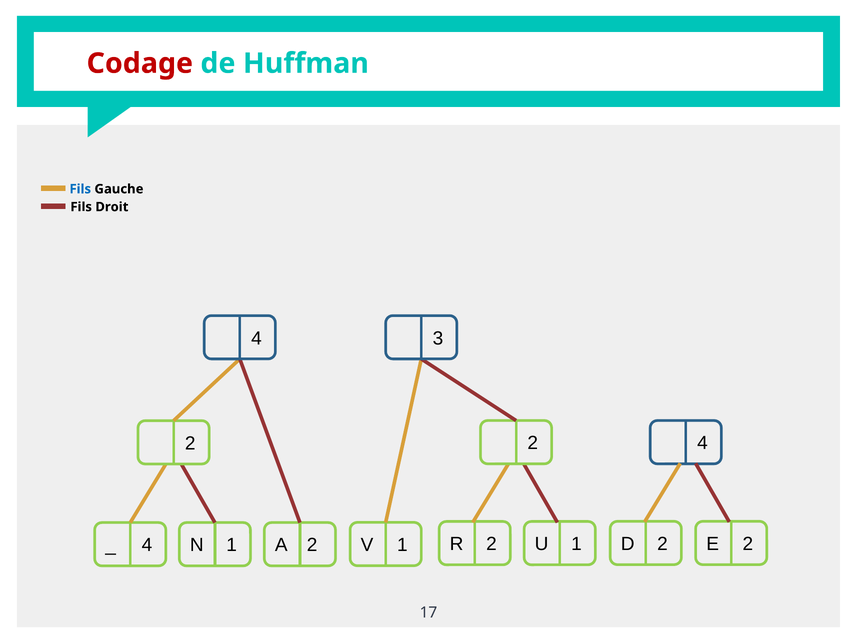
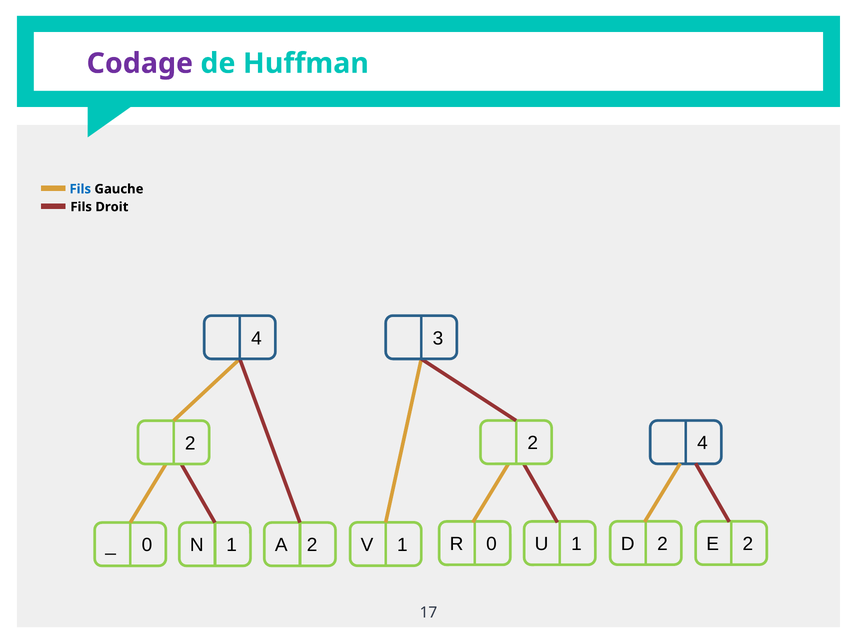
Codage colour: red -> purple
R 2: 2 -> 0
4 at (147, 545): 4 -> 0
